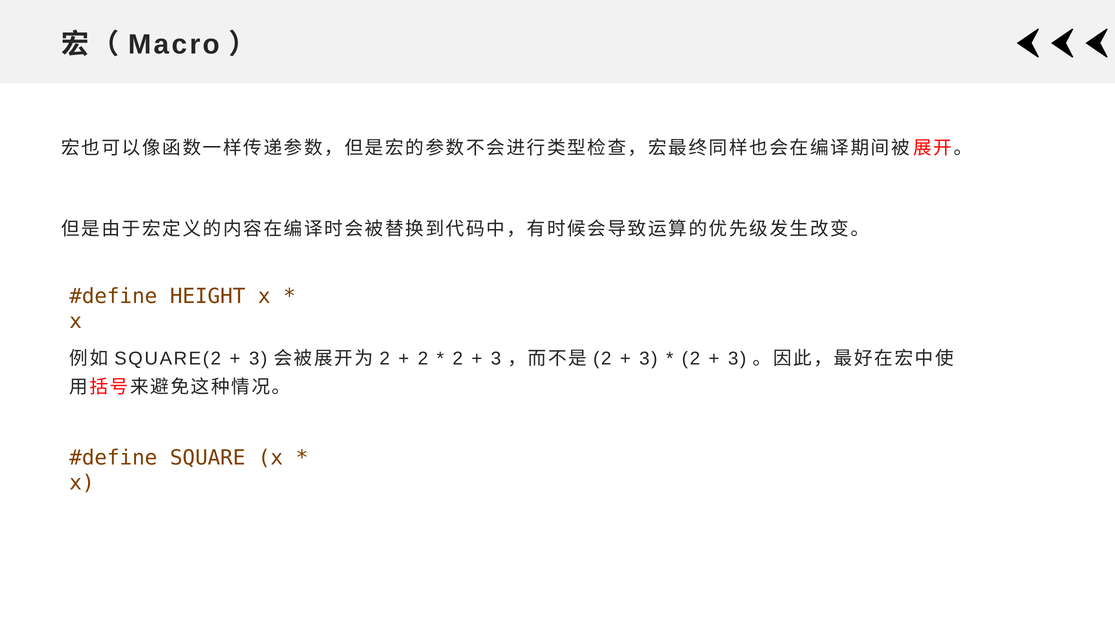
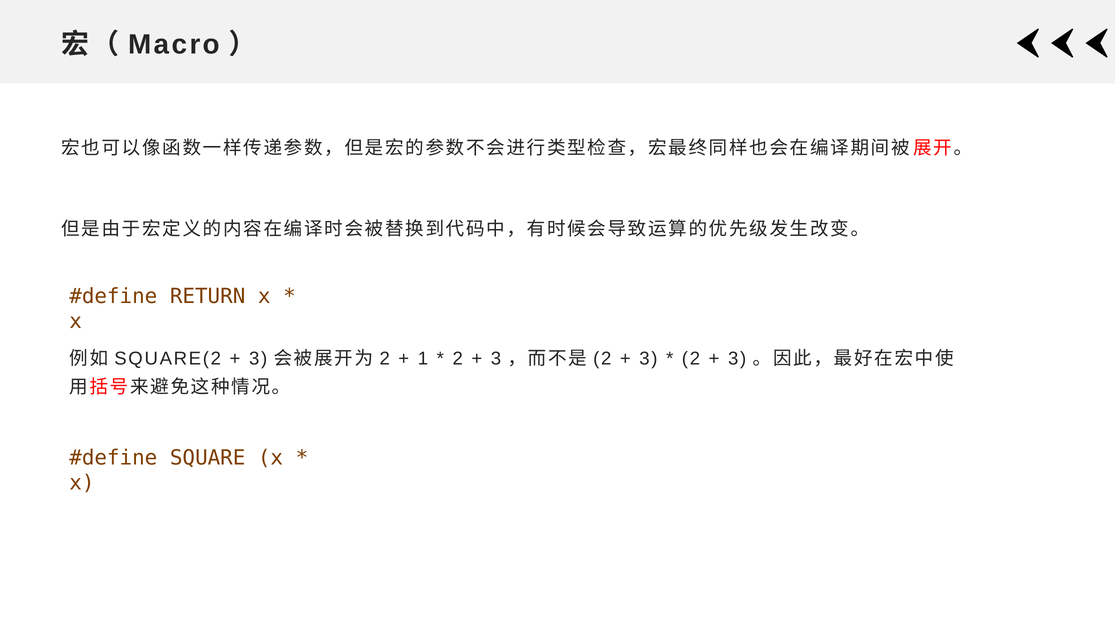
HEIGHT: HEIGHT -> RETURN
2 at (423, 358): 2 -> 1
